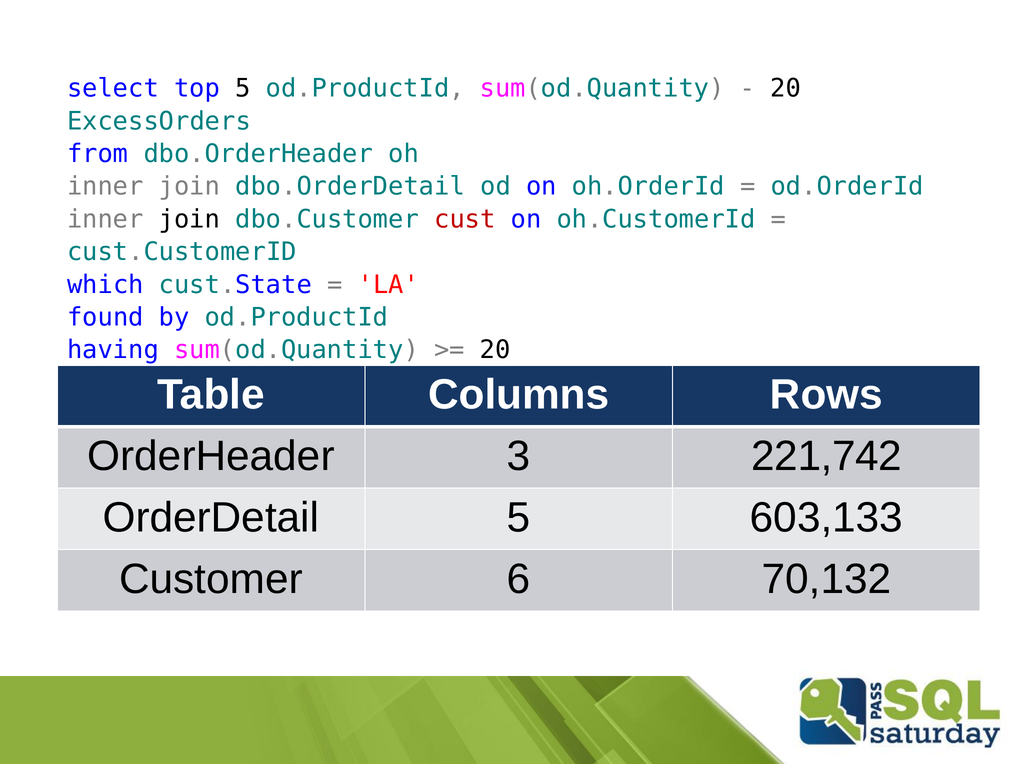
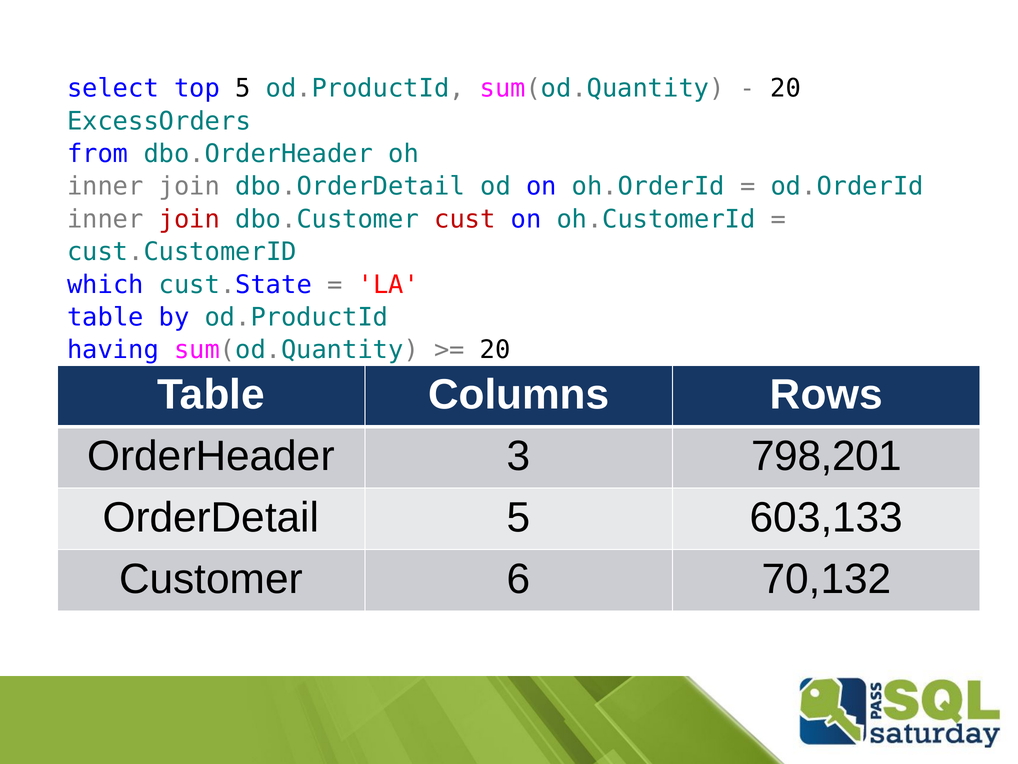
join at (189, 219) colour: black -> red
found at (105, 317): found -> table
221,742: 221,742 -> 798,201
